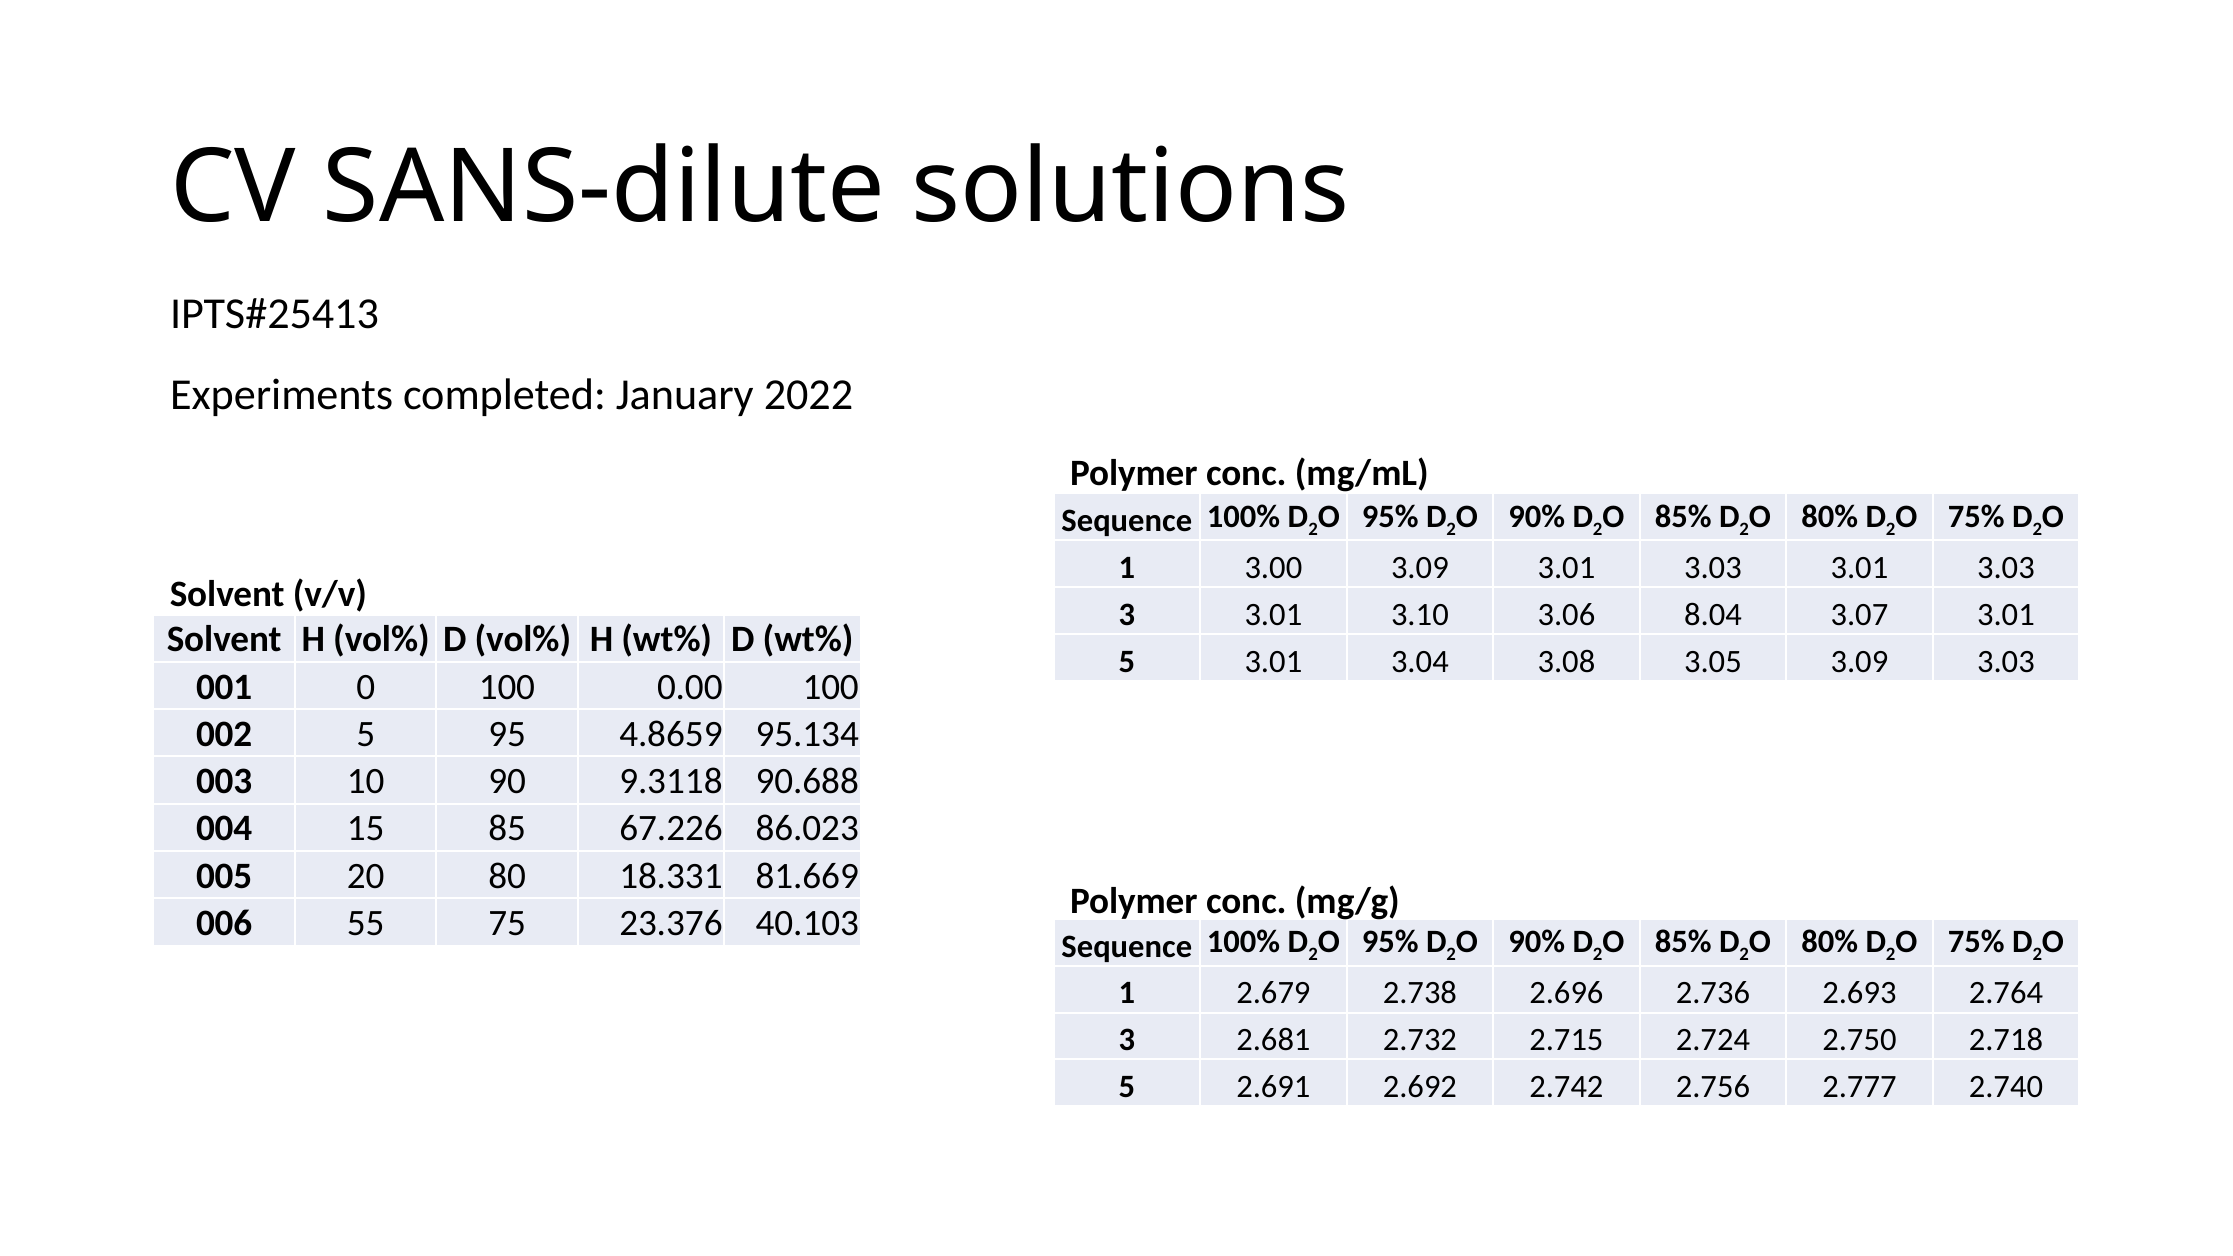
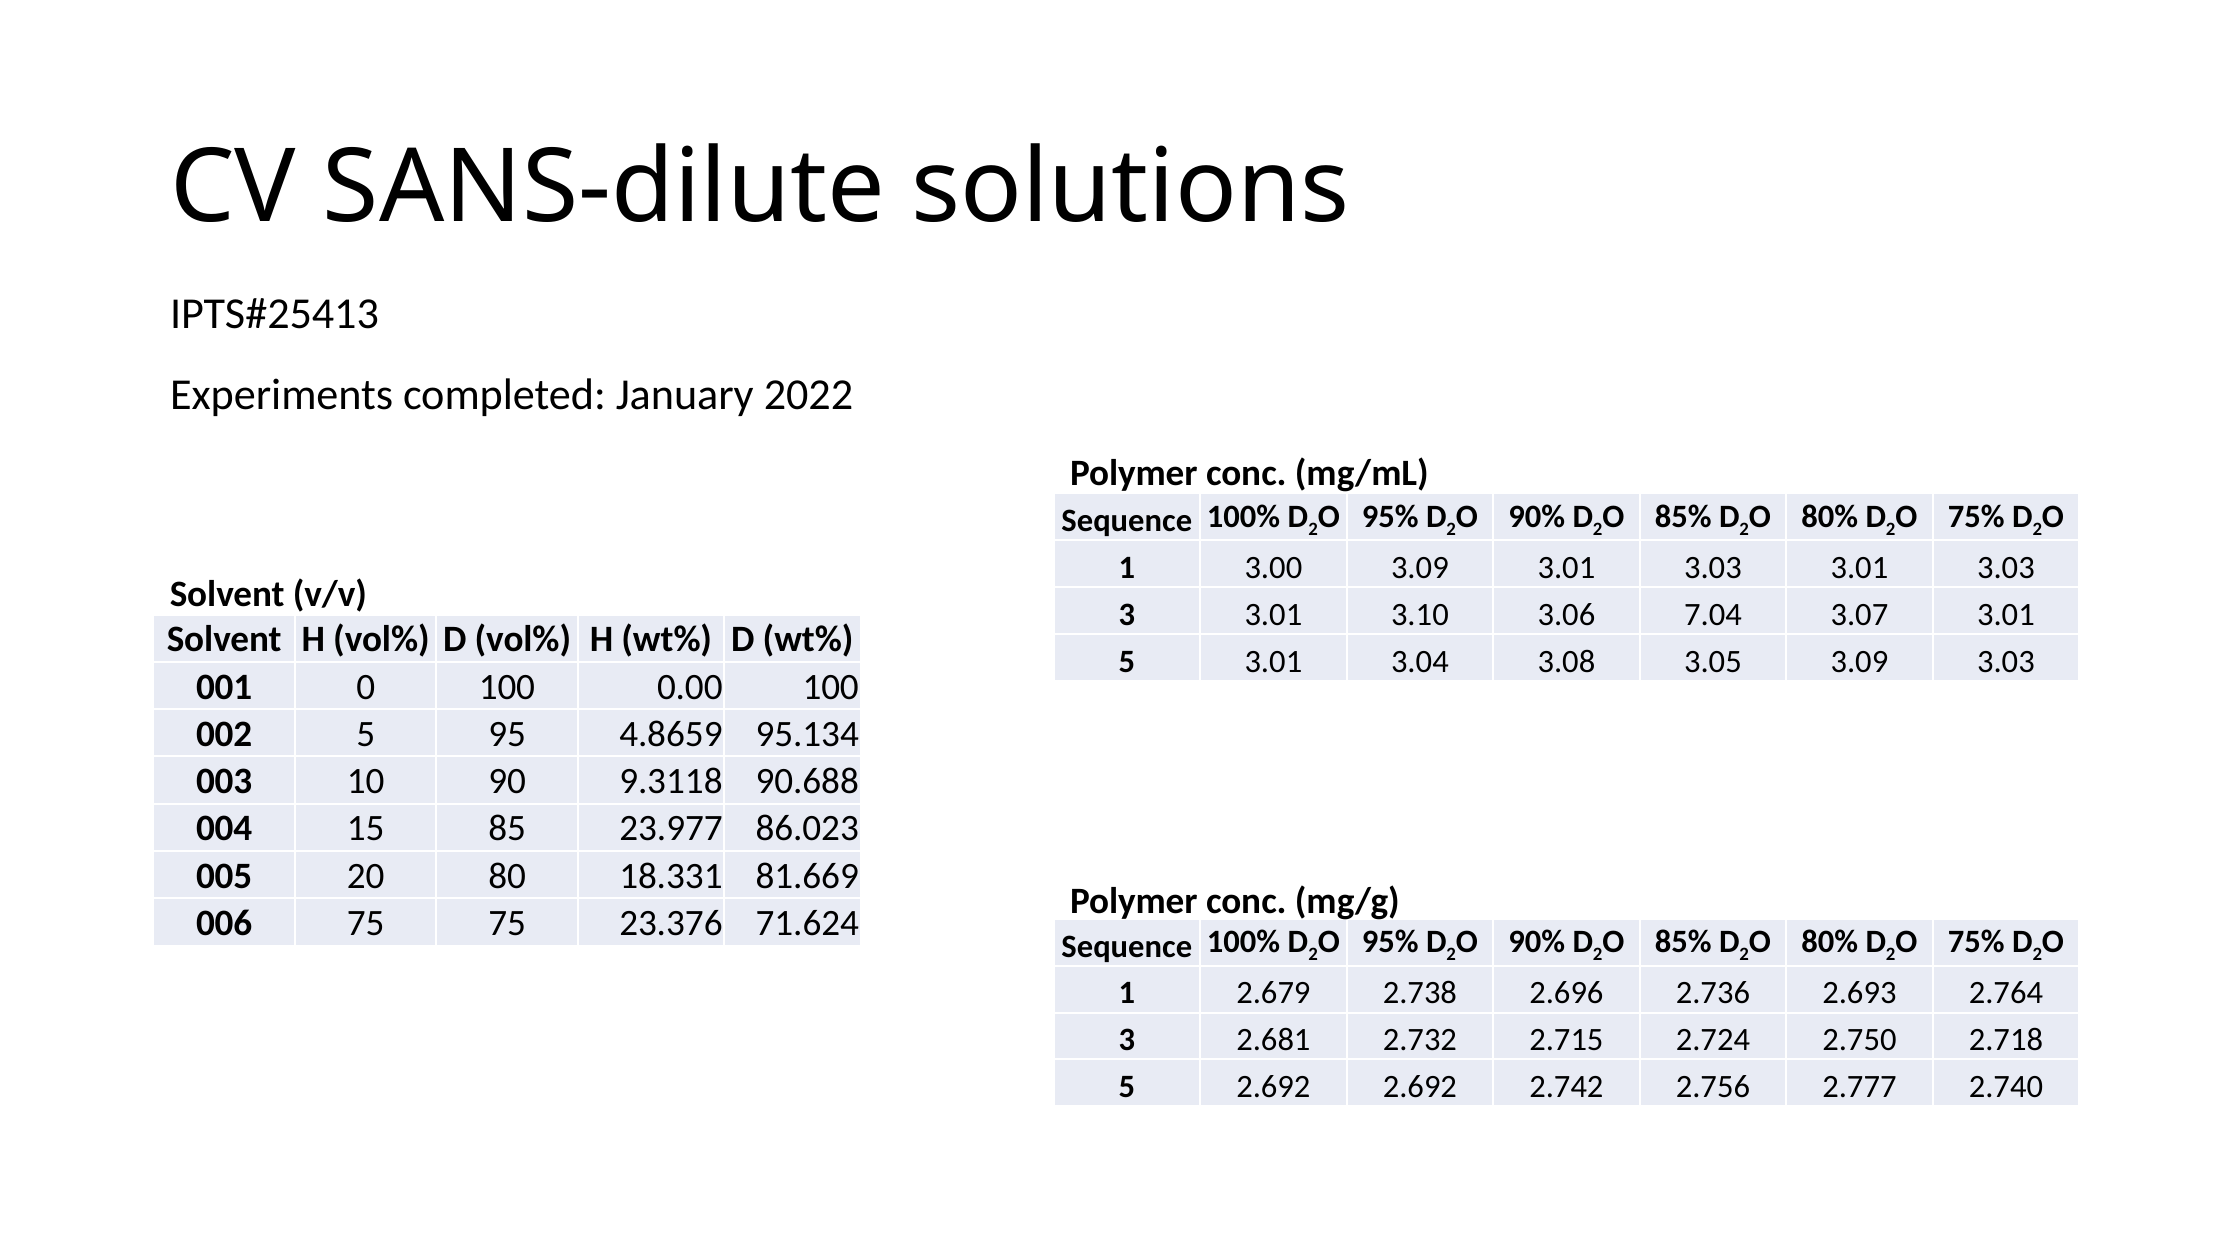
8.04: 8.04 -> 7.04
67.226: 67.226 -> 23.977
006 55: 55 -> 75
40.103: 40.103 -> 71.624
5 2.691: 2.691 -> 2.692
